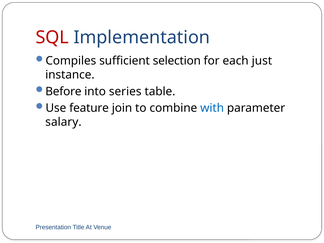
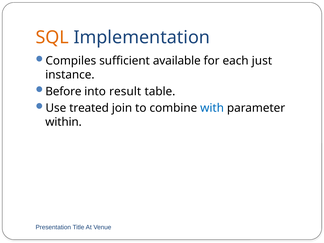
SQL colour: red -> orange
selection: selection -> available
series: series -> result
feature: feature -> treated
salary: salary -> within
